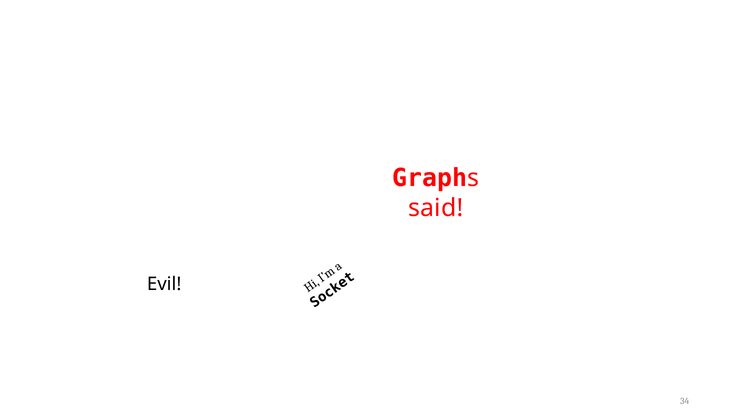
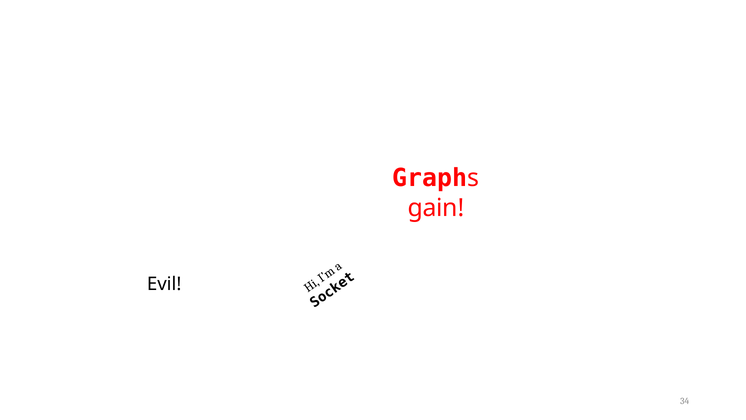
said: said -> gain
